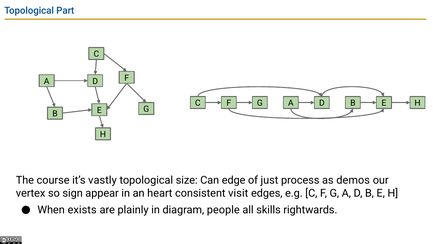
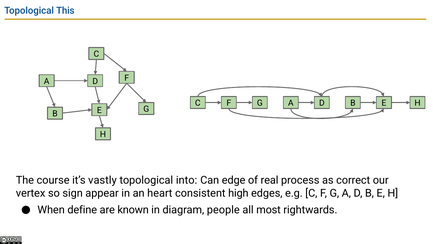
Part: Part -> This
size: size -> into
just: just -> real
demos: demos -> correct
visit: visit -> high
exists: exists -> define
plainly: plainly -> known
skills: skills -> most
